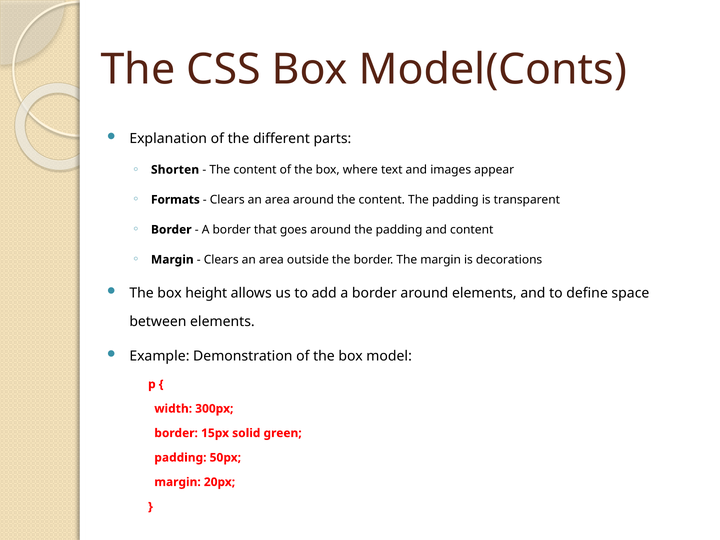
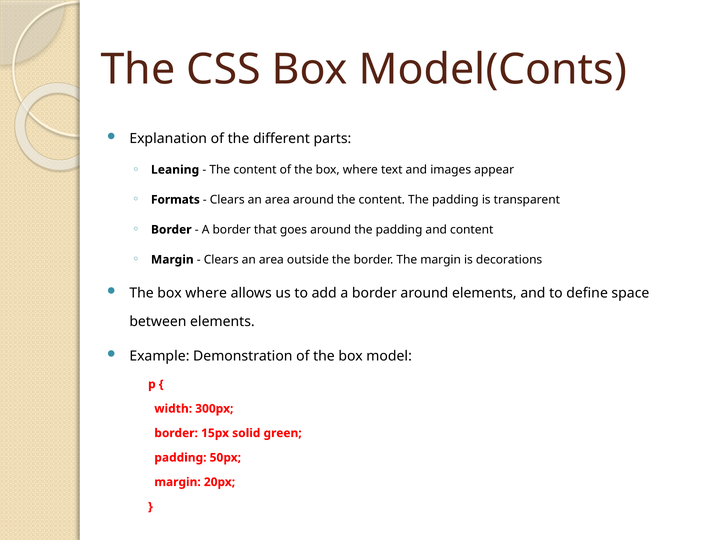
Shorten: Shorten -> Leaning
height at (206, 293): height -> where
